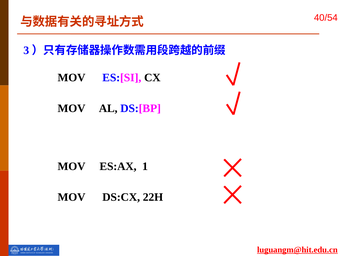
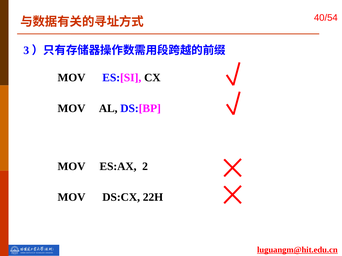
1: 1 -> 2
